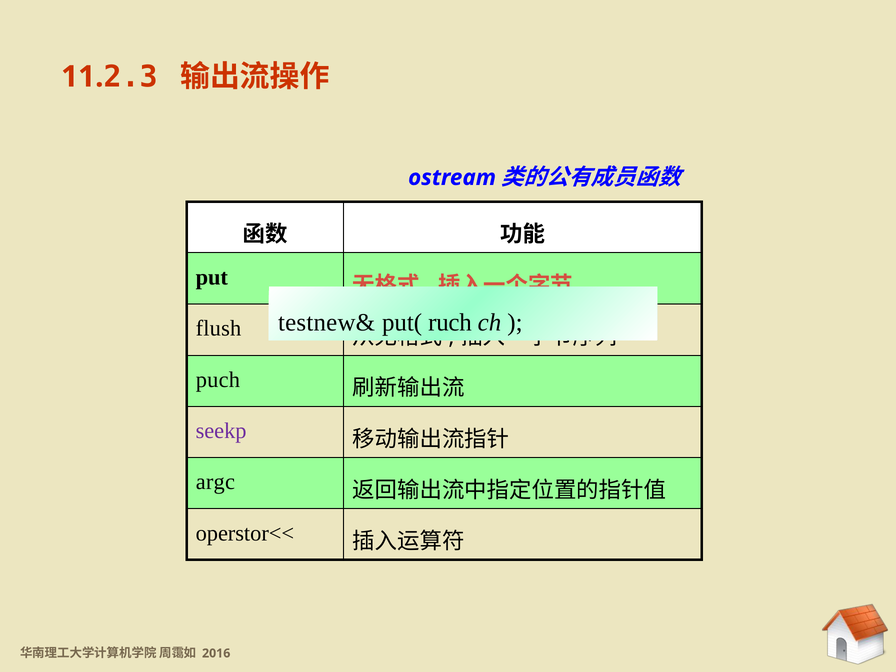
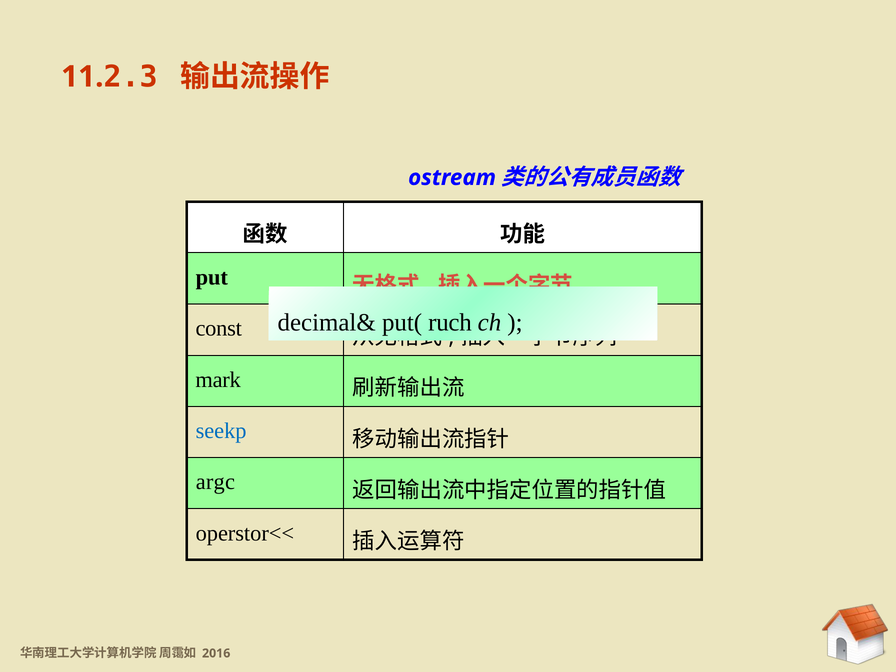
testnew&: testnew& -> decimal&
flush: flush -> const
puch: puch -> mark
seekp colour: purple -> blue
